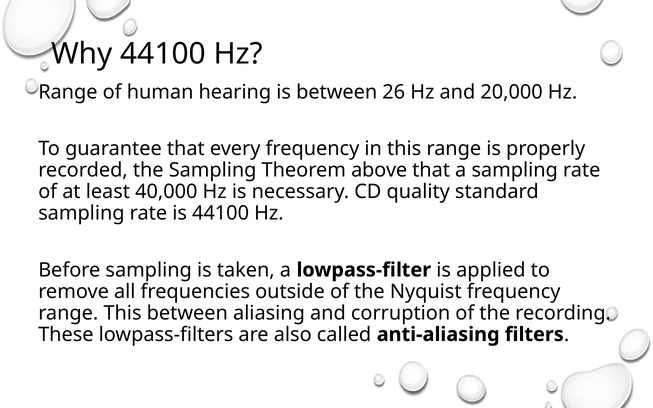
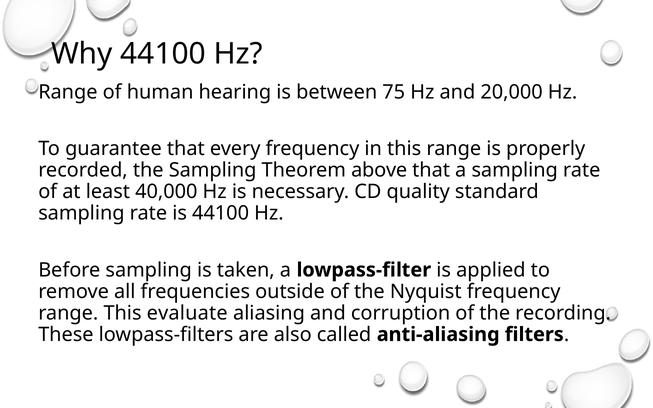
26: 26 -> 75
This between: between -> evaluate
